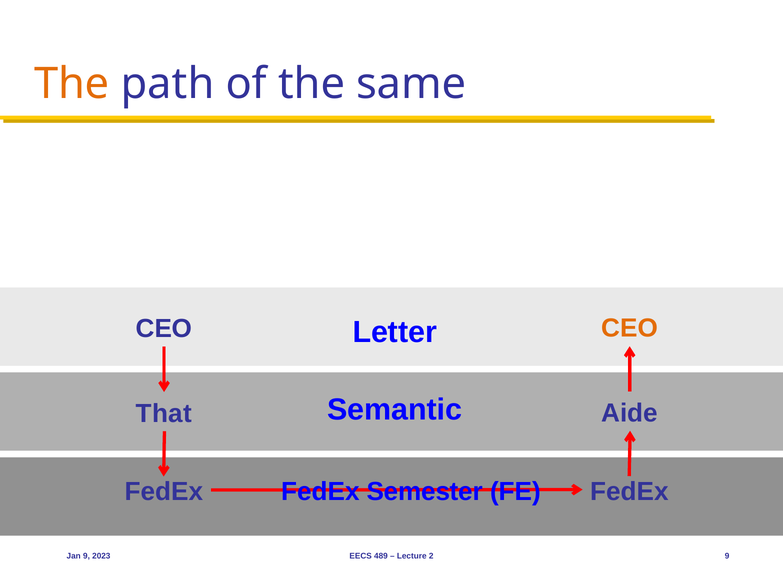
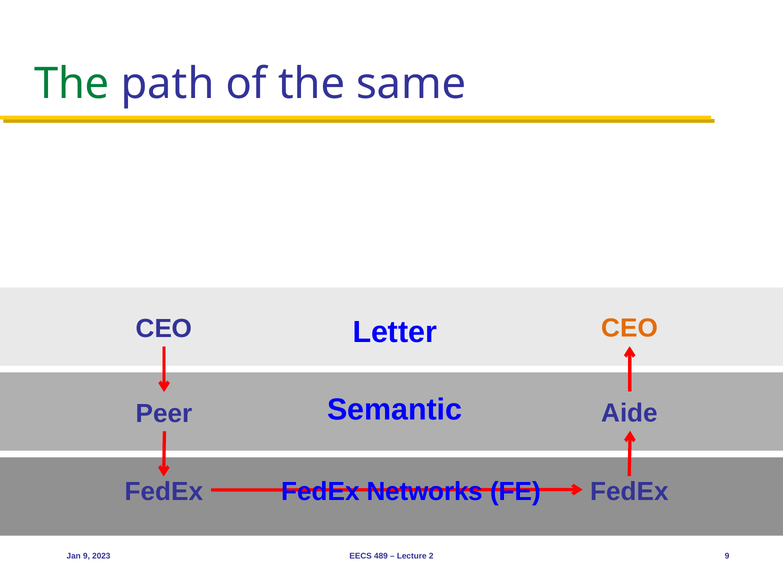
The at (72, 84) colour: orange -> green
That: That -> Peer
Semester: Semester -> Networks
